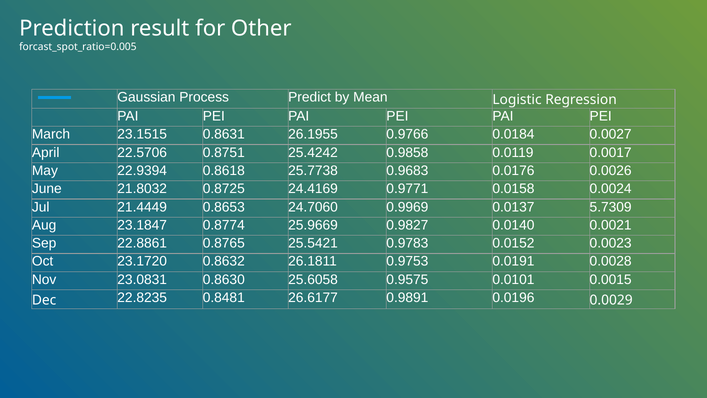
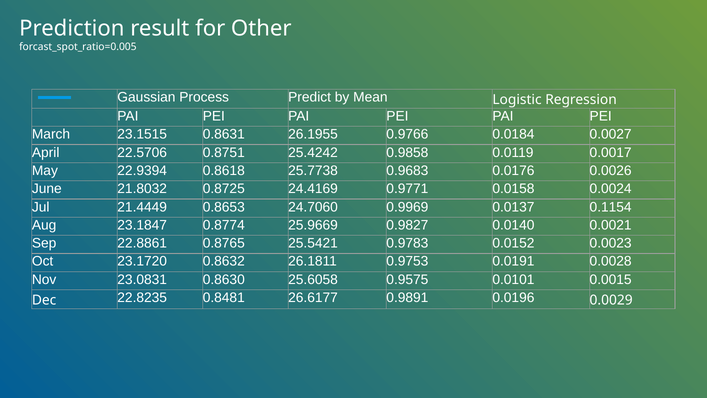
5.7309: 5.7309 -> 0.1154
